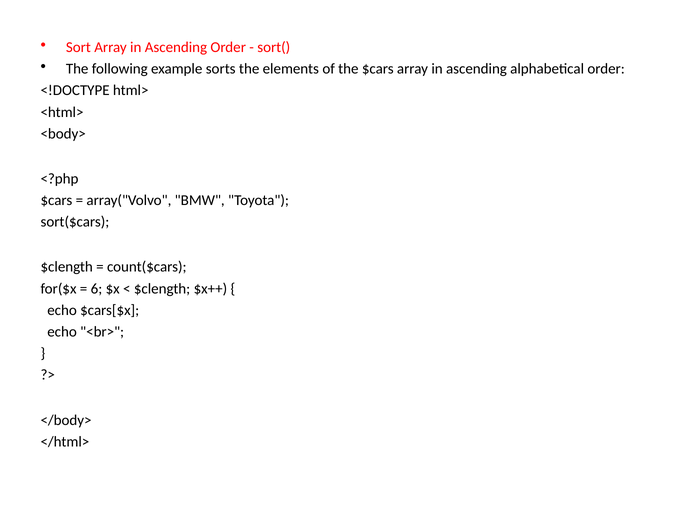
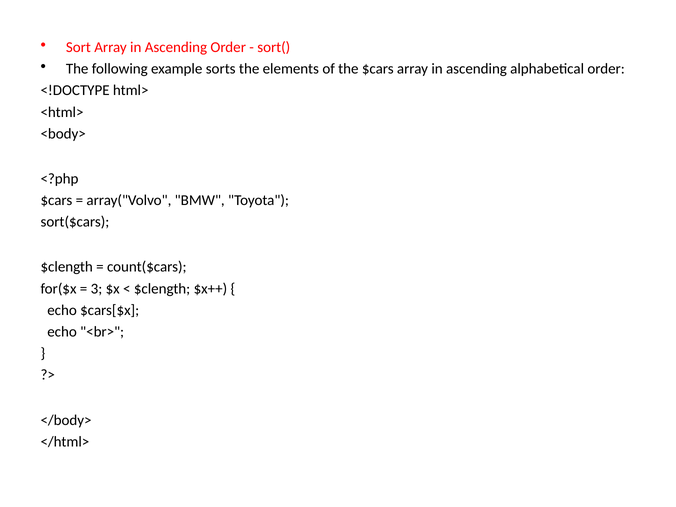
6: 6 -> 3
